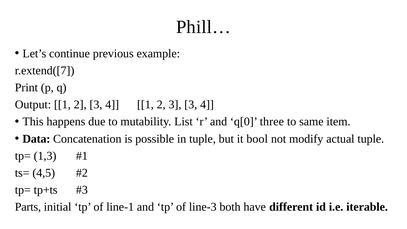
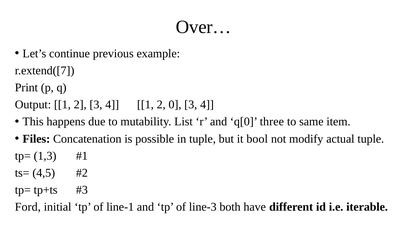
Phill…: Phill… -> Over…
4 1 2 3: 3 -> 0
Data: Data -> Files
Parts: Parts -> Ford
